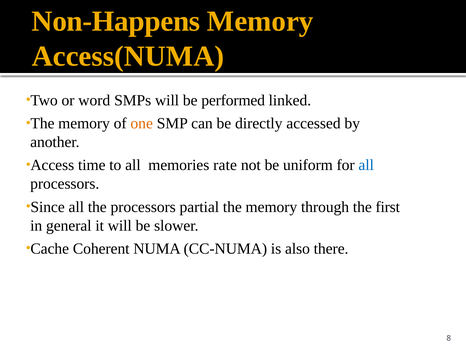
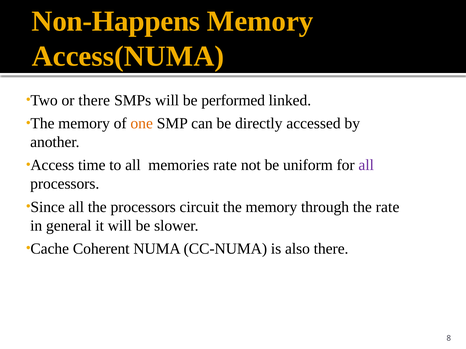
or word: word -> there
all at (366, 165) colour: blue -> purple
partial: partial -> circuit
the first: first -> rate
